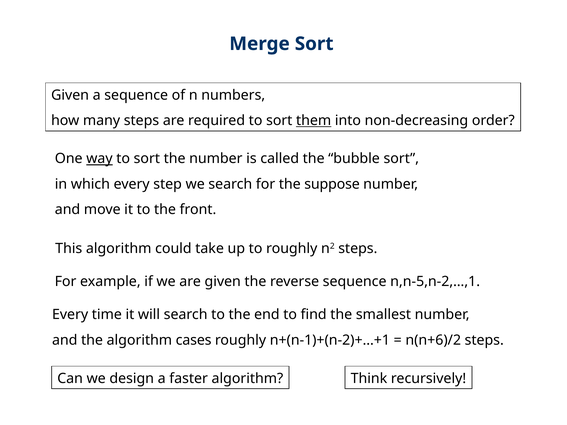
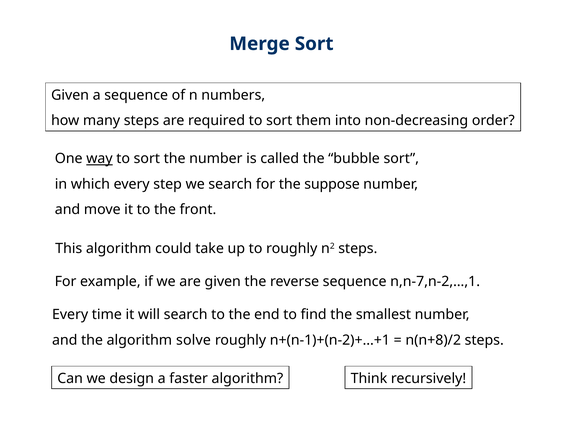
them underline: present -> none
n,n-5,n-2,…,1: n,n-5,n-2,…,1 -> n,n-7,n-2,…,1
cases: cases -> solve
n(n+6)/2: n(n+6)/2 -> n(n+8)/2
